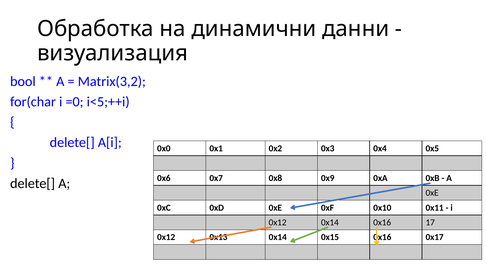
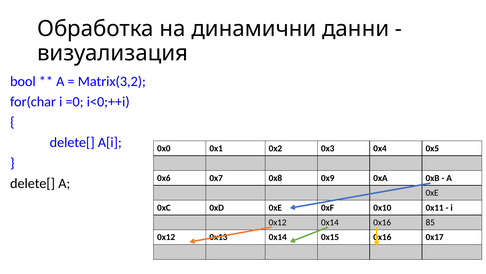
i<5;++i: i<5;++i -> i<0;++i
17: 17 -> 85
